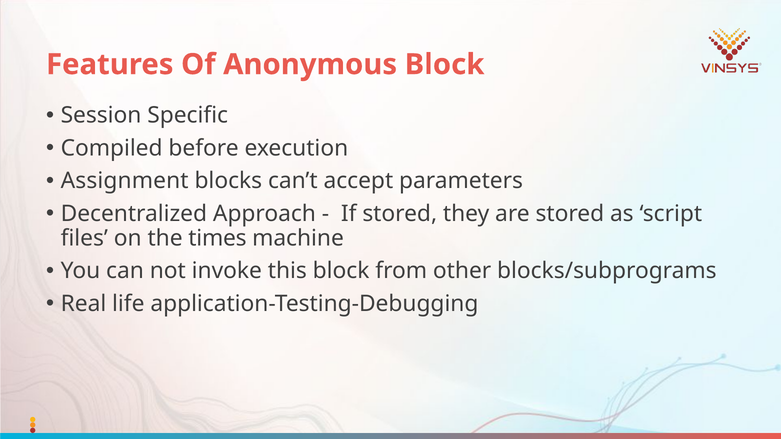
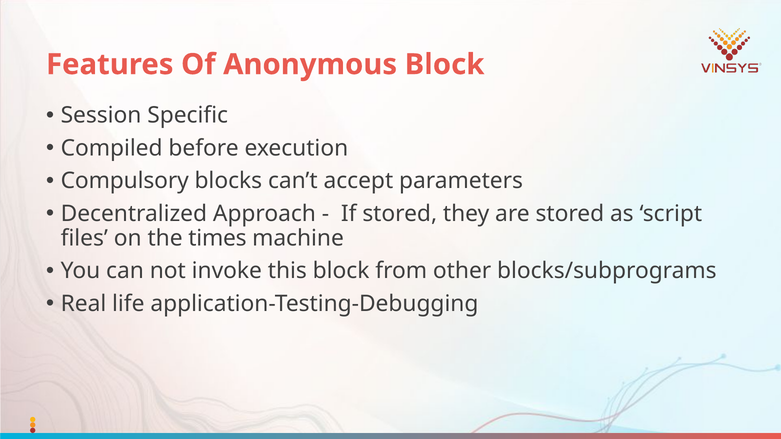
Assignment: Assignment -> Compulsory
